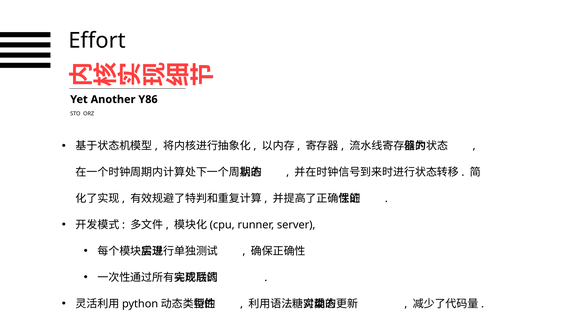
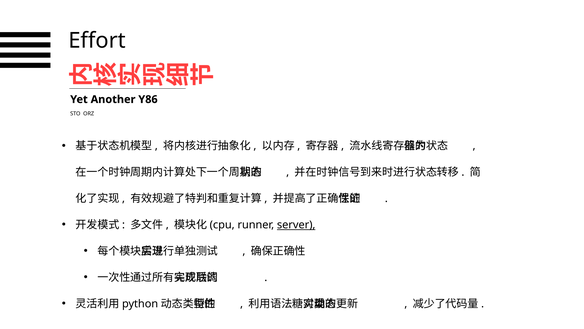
server underline: none -> present
